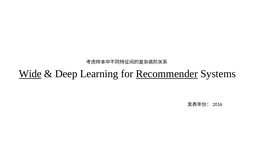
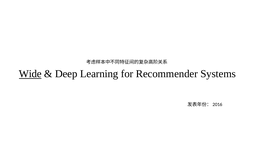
Recommender underline: present -> none
